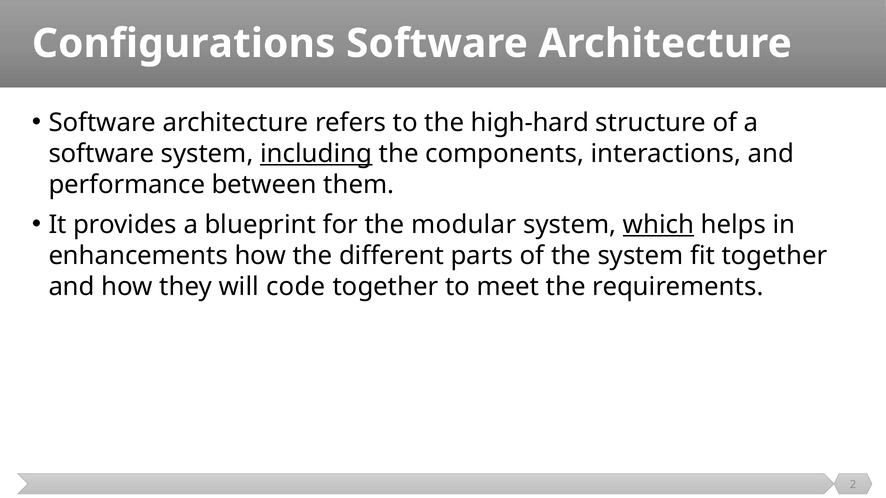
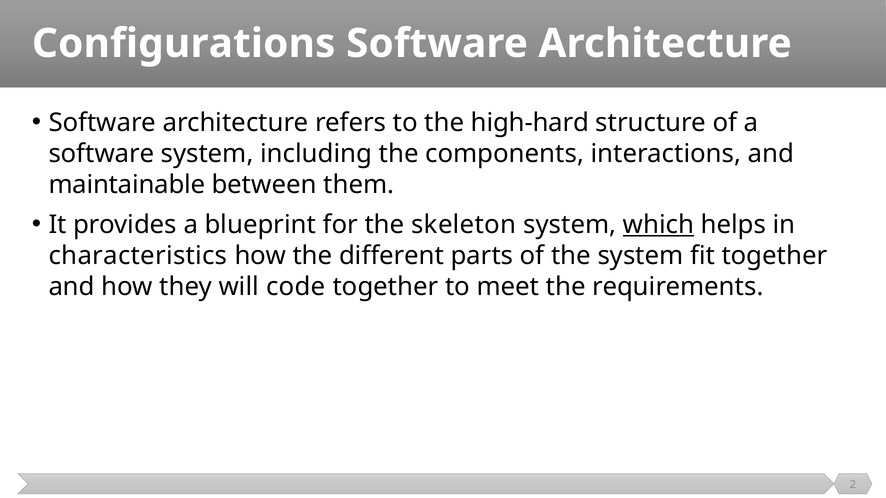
including underline: present -> none
performance: performance -> maintainable
modular: modular -> skeleton
enhancements: enhancements -> characteristics
